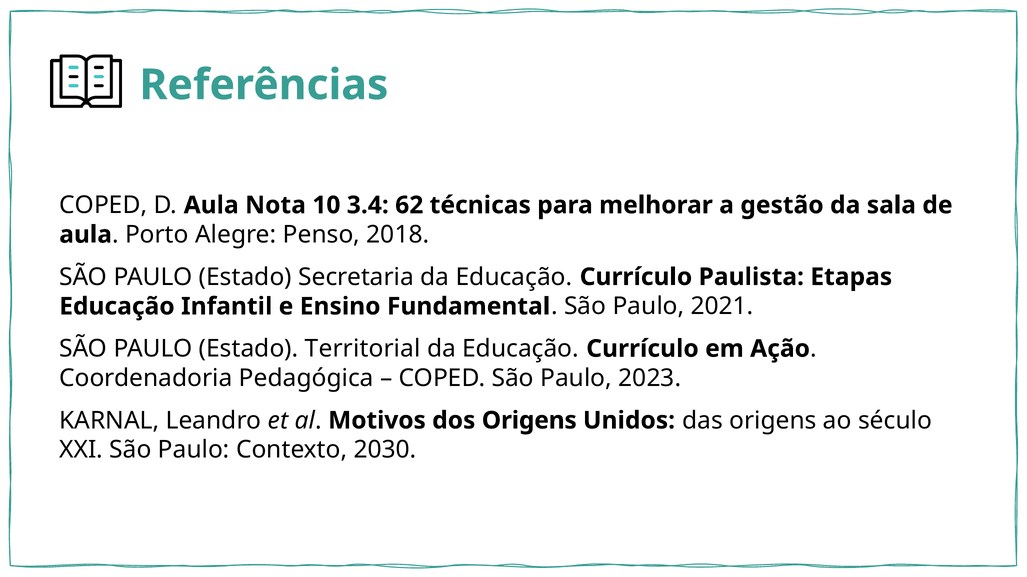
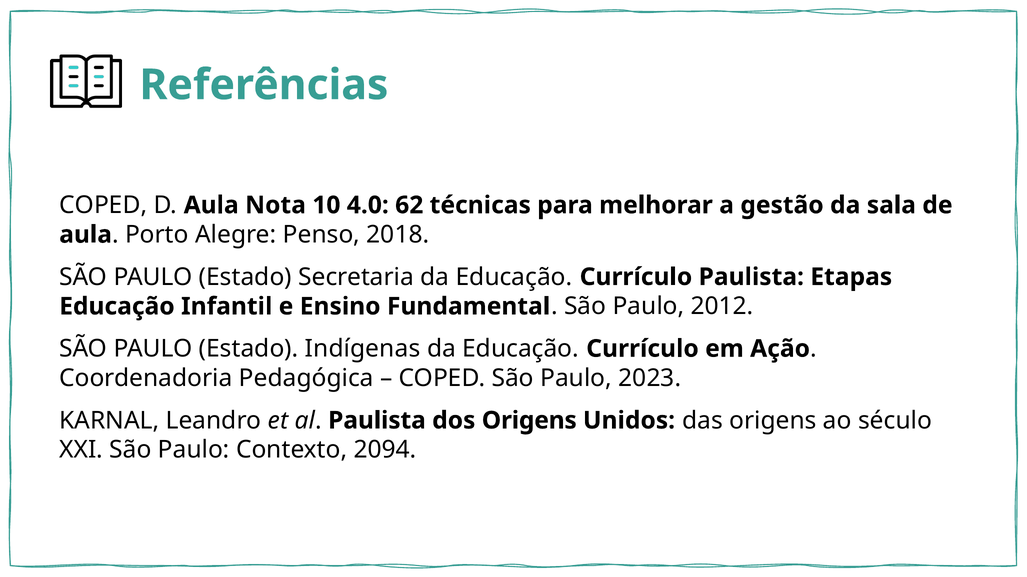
3.4: 3.4 -> 4.0
2021: 2021 -> 2012
Territorial: Territorial -> Indígenas
al Motivos: Motivos -> Paulista
2030: 2030 -> 2094
